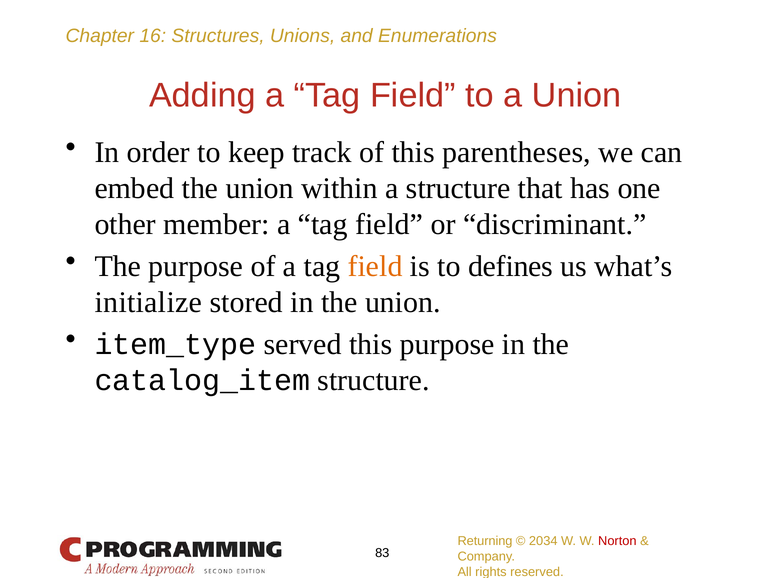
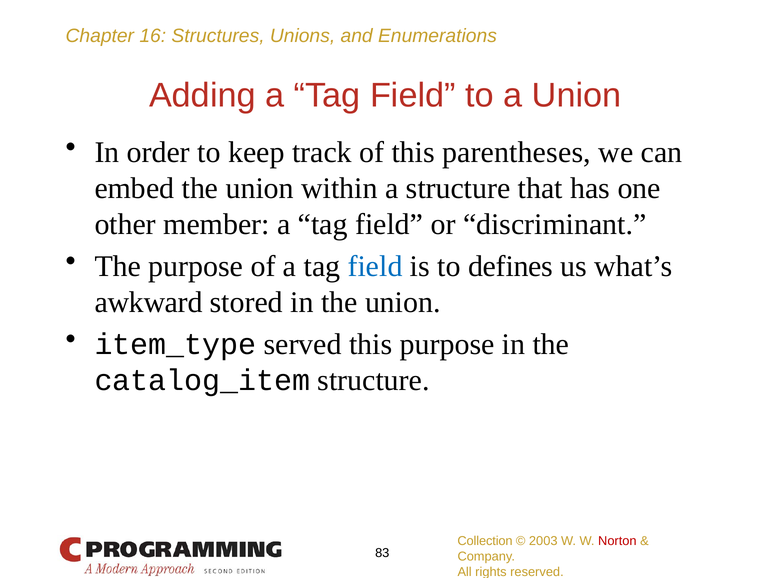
field at (375, 266) colour: orange -> blue
initialize: initialize -> awkward
Returning: Returning -> Collection
2034: 2034 -> 2003
